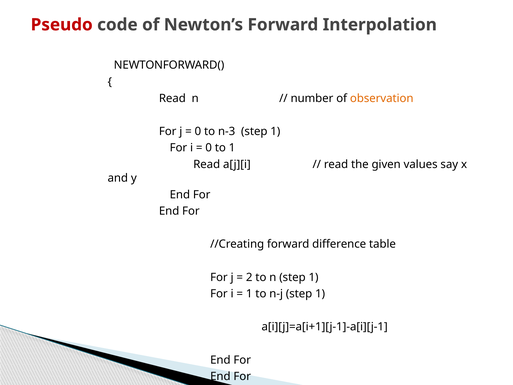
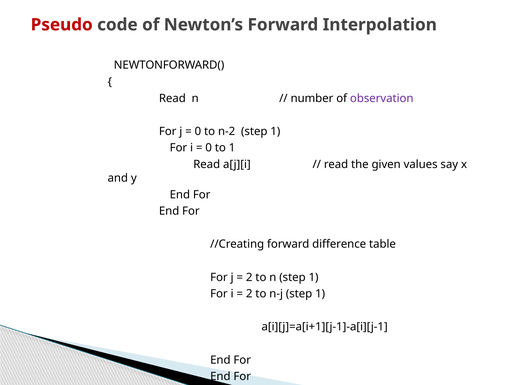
observation colour: orange -> purple
n-3: n-3 -> n-2
1 at (249, 294): 1 -> 2
